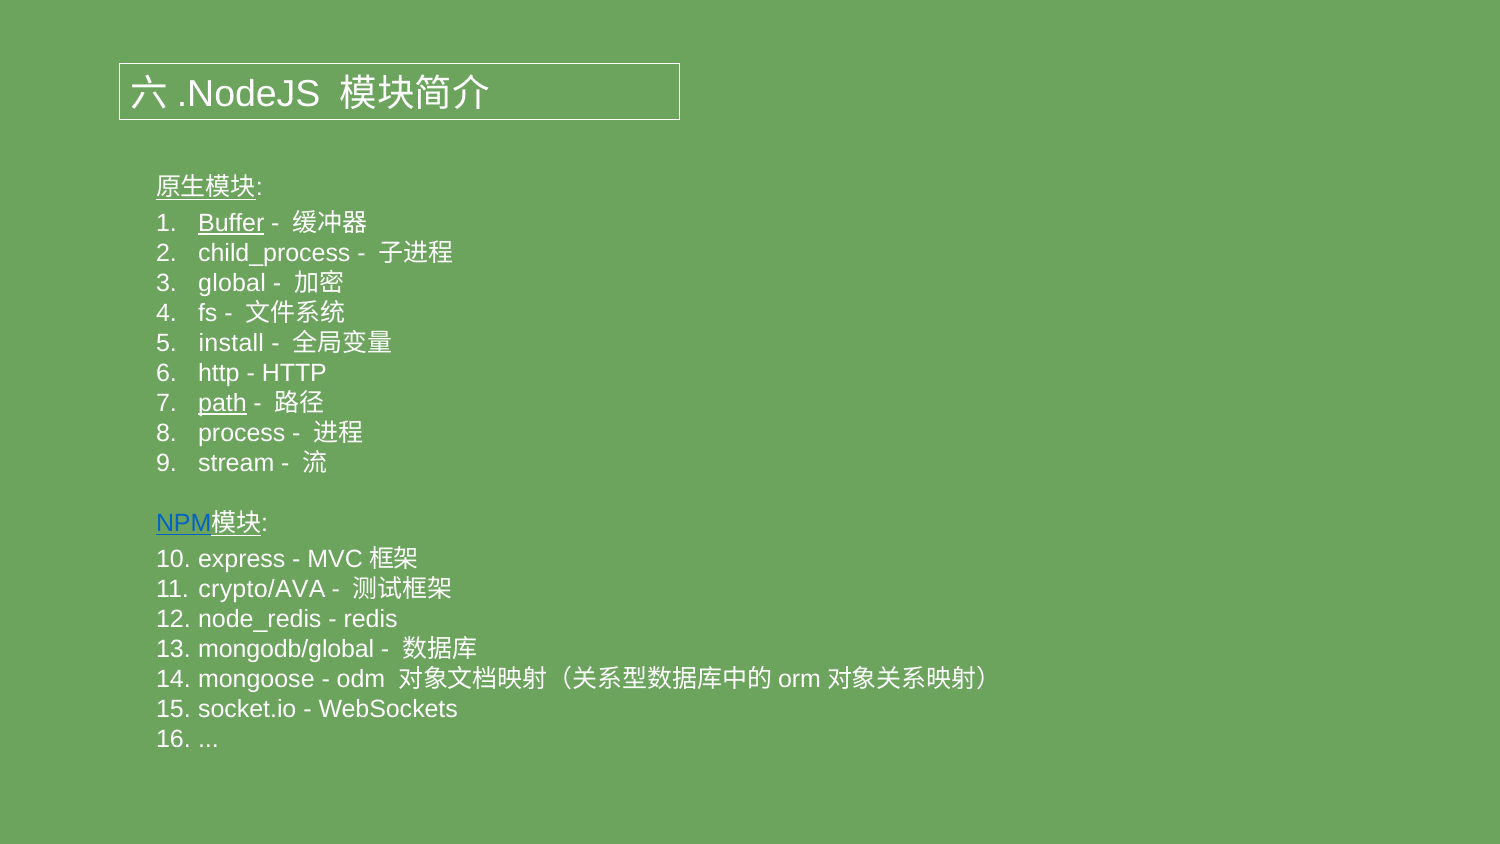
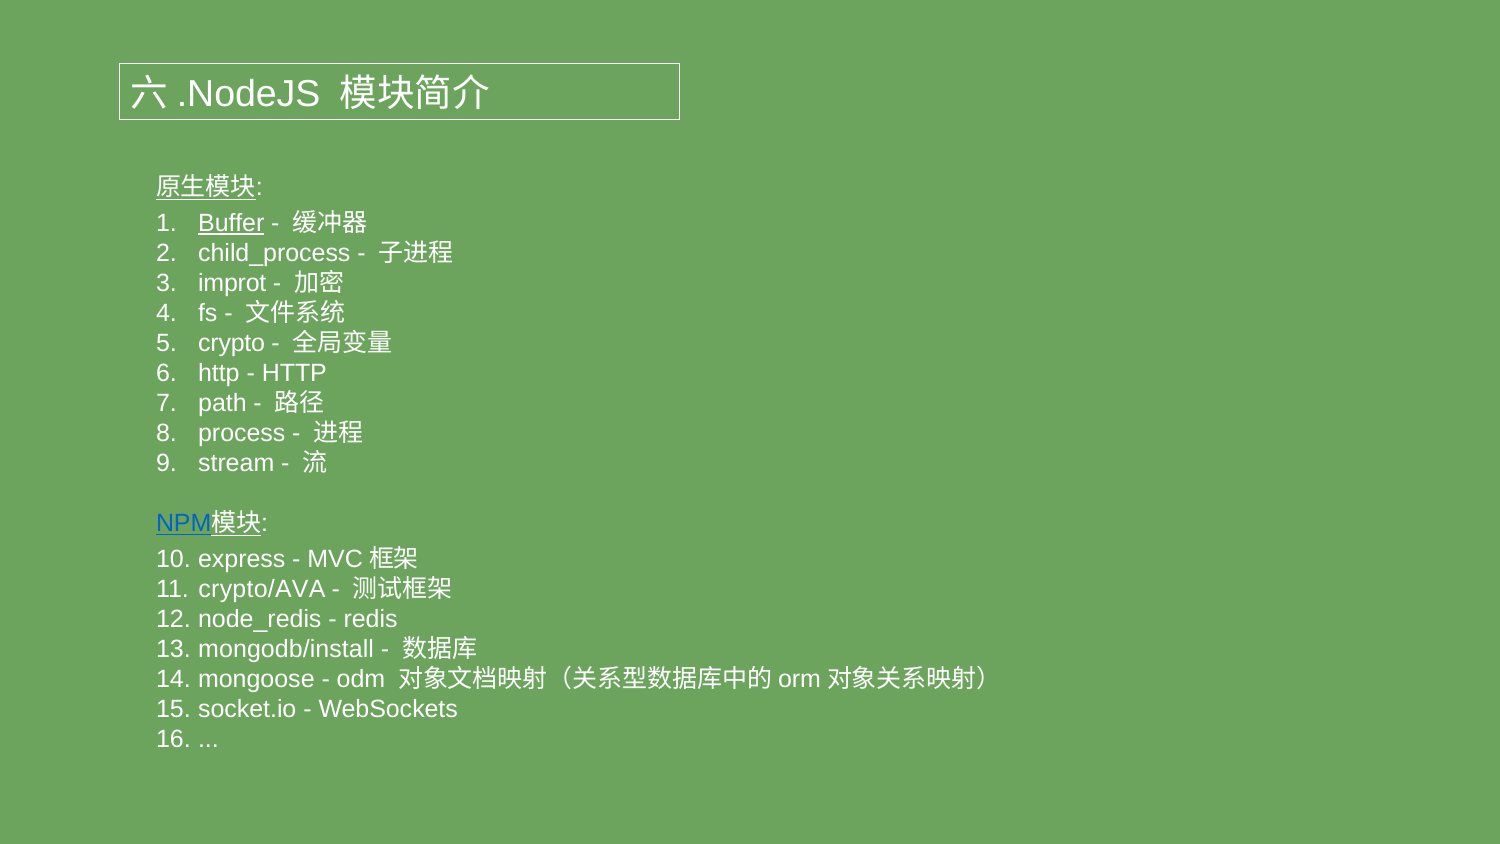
global: global -> improt
install: install -> crypto
path underline: present -> none
mongodb/global: mongodb/global -> mongodb/install
